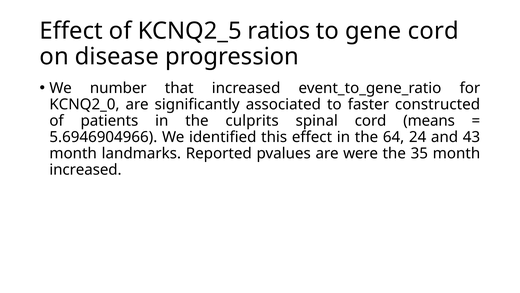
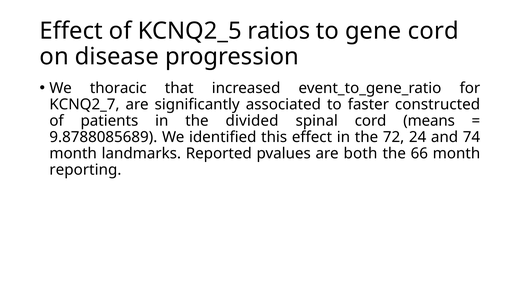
number: number -> thoracic
KCNQ2_0: KCNQ2_0 -> KCNQ2_7
culprits: culprits -> divided
5.6946904966: 5.6946904966 -> 9.8788085689
64: 64 -> 72
43: 43 -> 74
were: were -> both
35: 35 -> 66
increased at (85, 170): increased -> reporting
